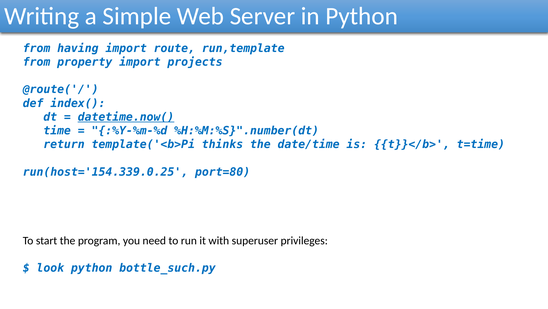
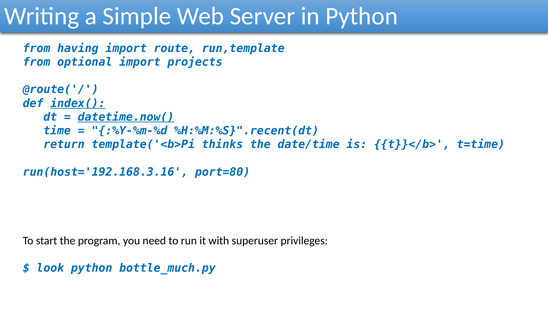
property: property -> optional
index( underline: none -> present
%H:%M:%S}".number(dt: %H:%M:%S}".number(dt -> %H:%M:%S}".recent(dt
run(host='154.339.0.25: run(host='154.339.0.25 -> run(host='192.168.3.16
bottle_such.py: bottle_such.py -> bottle_much.py
